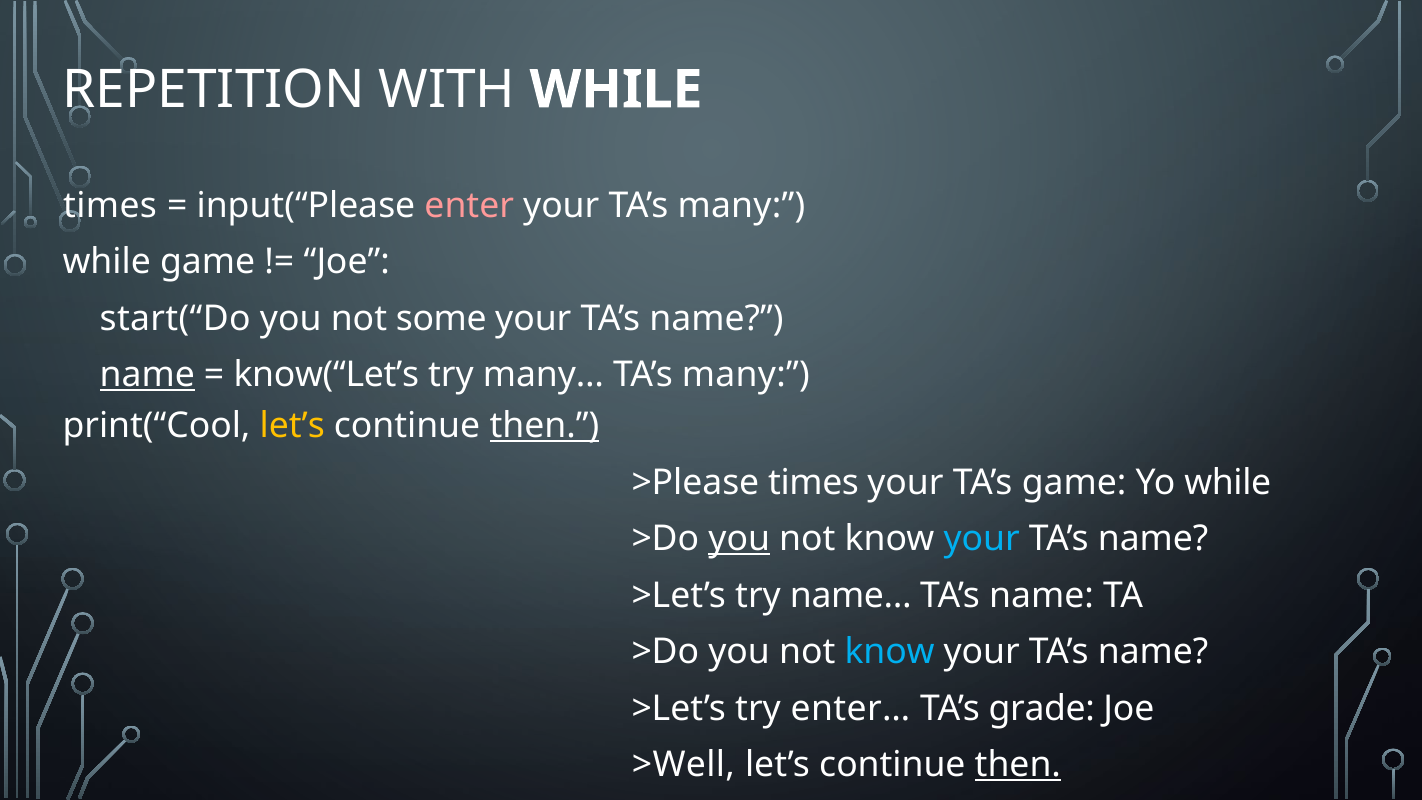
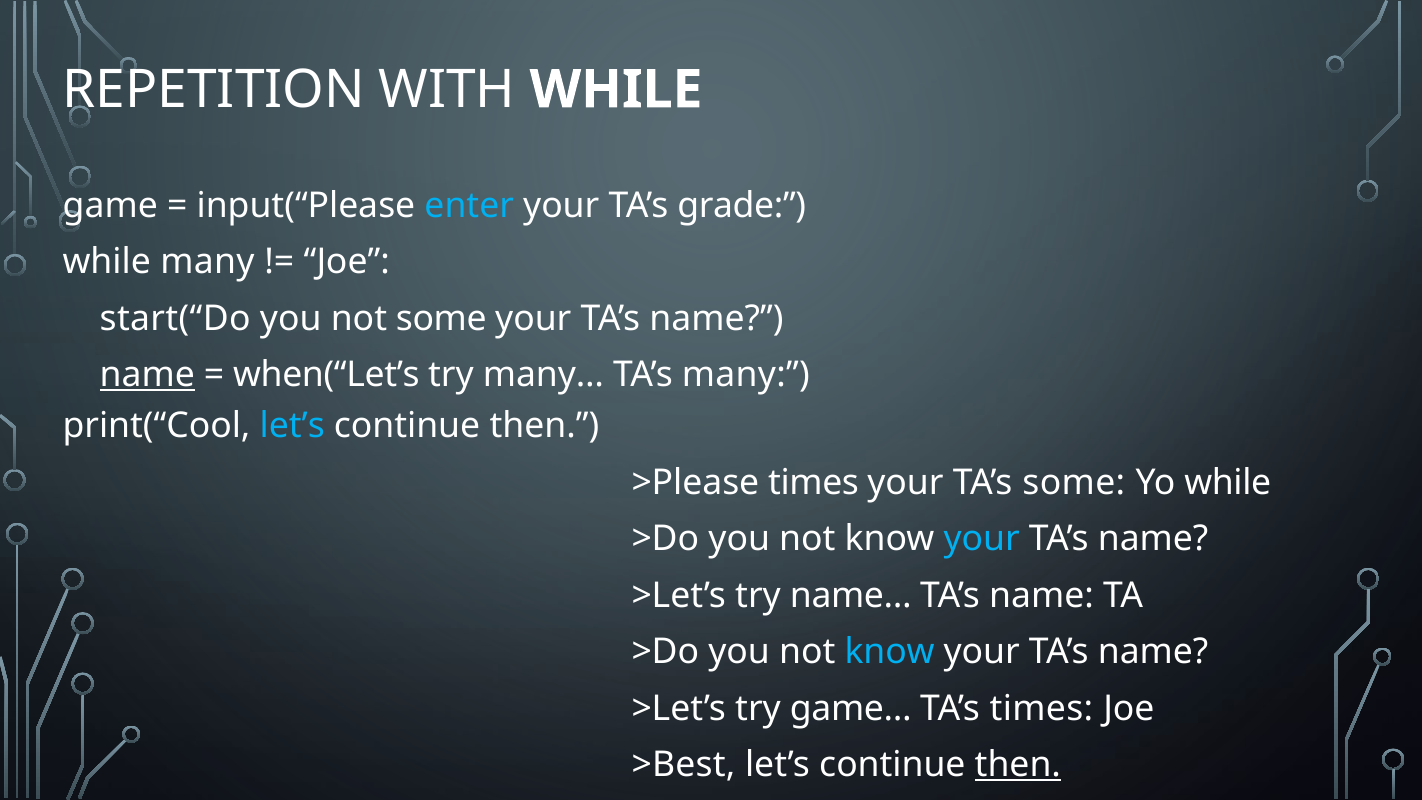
times at (110, 205): times -> game
enter colour: pink -> light blue
your TA’s many: many -> grade
while game: game -> many
know(“Let’s: know(“Let’s -> when(“Let’s
let’s at (292, 426) colour: yellow -> light blue
then at (544, 426) underline: present -> none
TA’s game: game -> some
you at (739, 539) underline: present -> none
enter…: enter… -> game…
TA’s grade: grade -> times
>Well: >Well -> >Best
